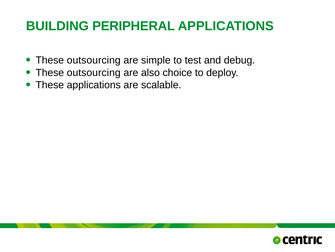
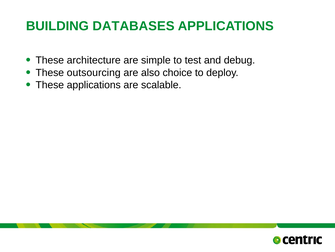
PERIPHERAL: PERIPHERAL -> DATABASES
outsourcing at (94, 60): outsourcing -> architecture
